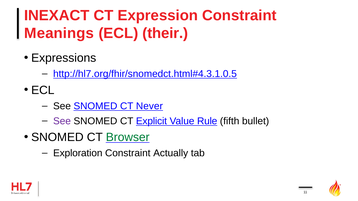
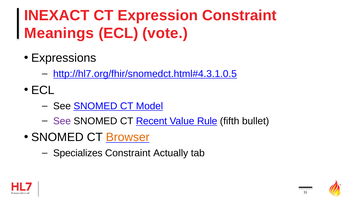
their: their -> vote
Never: Never -> Model
Explicit: Explicit -> Recent
Browser colour: green -> orange
Exploration: Exploration -> Specializes
